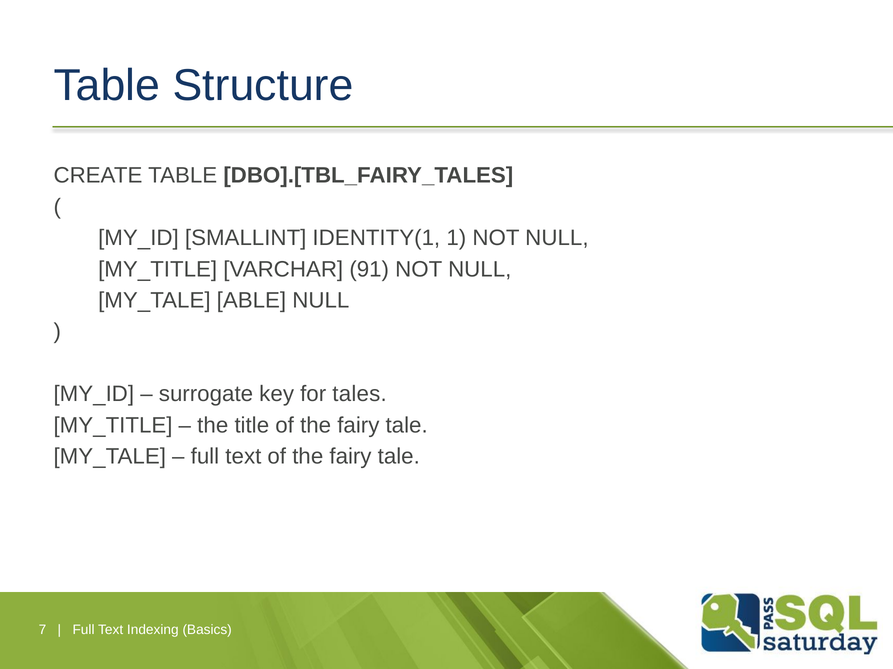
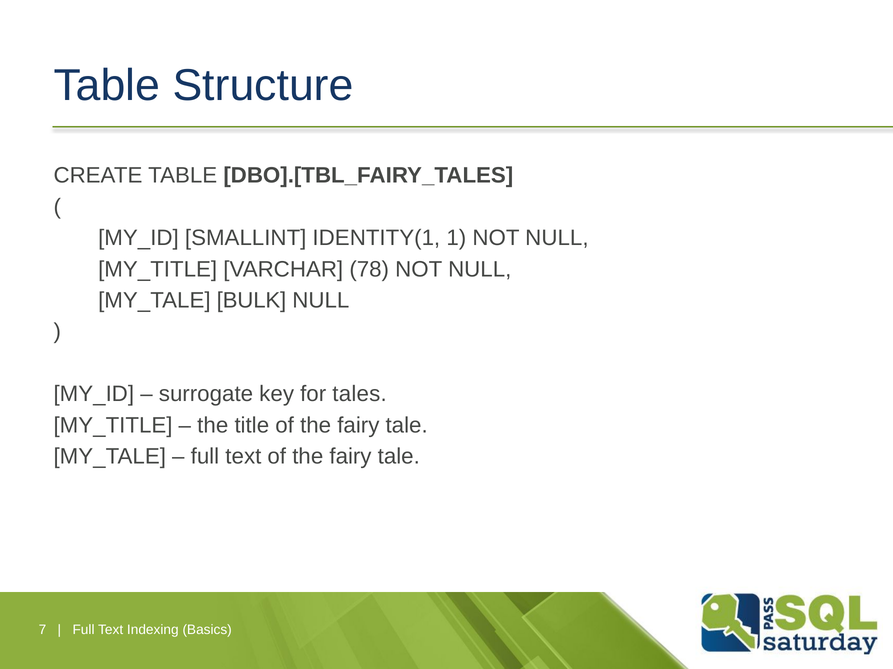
91: 91 -> 78
ABLE: ABLE -> BULK
